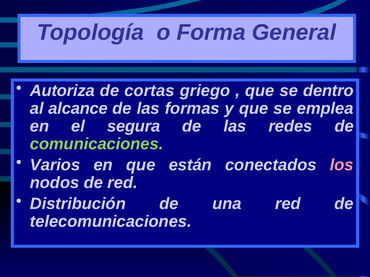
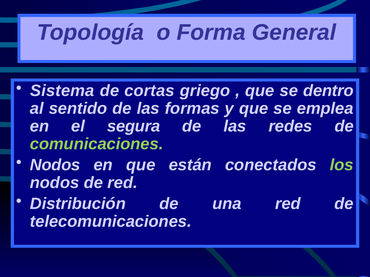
Autoriza: Autoriza -> Sistema
alcance: alcance -> sentido
Varios at (55, 165): Varios -> Nodos
los colour: pink -> light green
